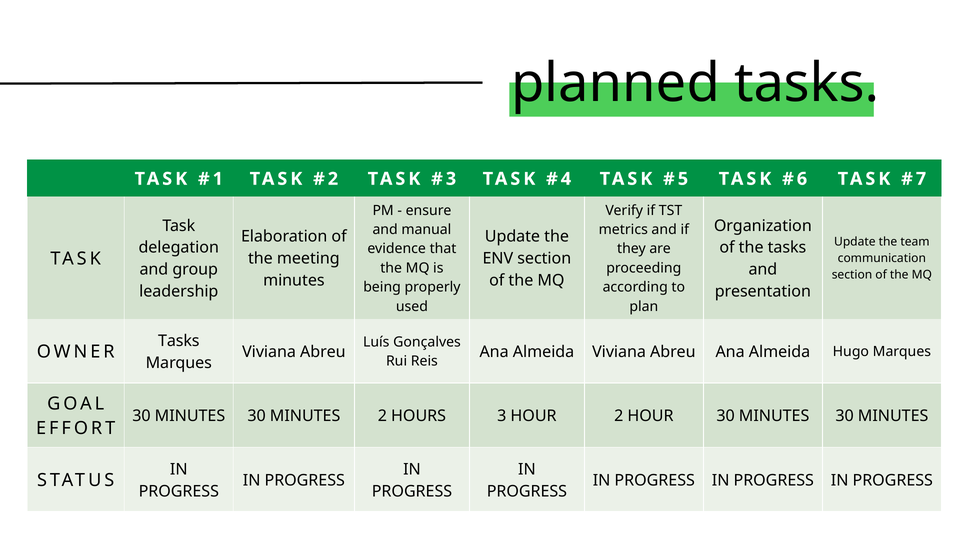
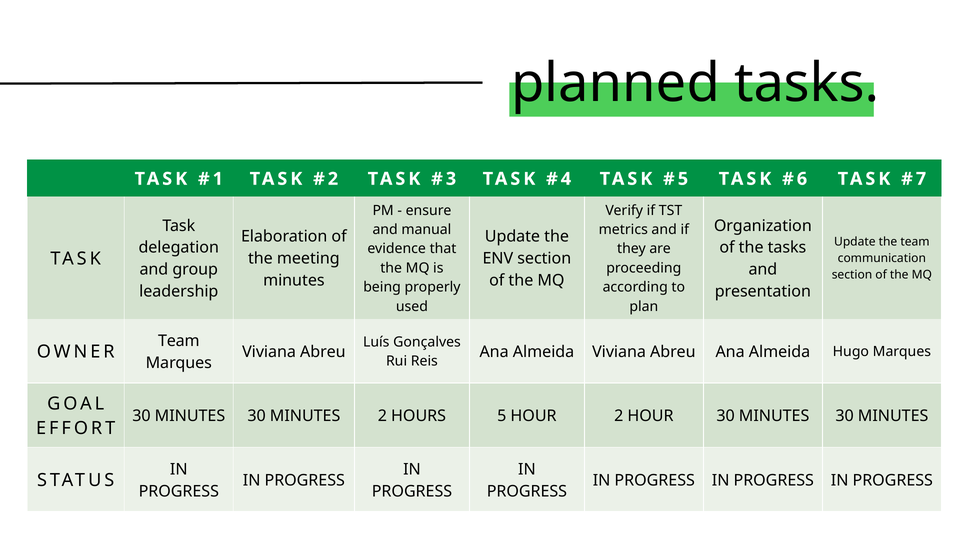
Tasks at (179, 341): Tasks -> Team
3: 3 -> 5
